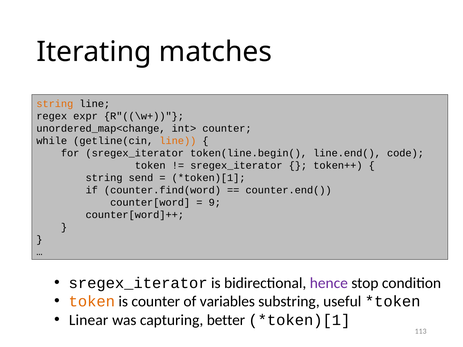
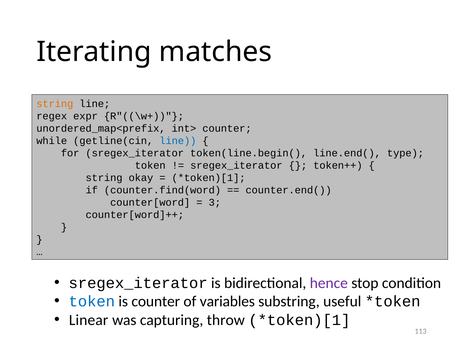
unordered_map<change: unordered_map<change -> unordered_map<prefix
line at (178, 141) colour: orange -> blue
code: code -> type
send: send -> okay
9: 9 -> 3
token at (92, 302) colour: orange -> blue
better: better -> throw
